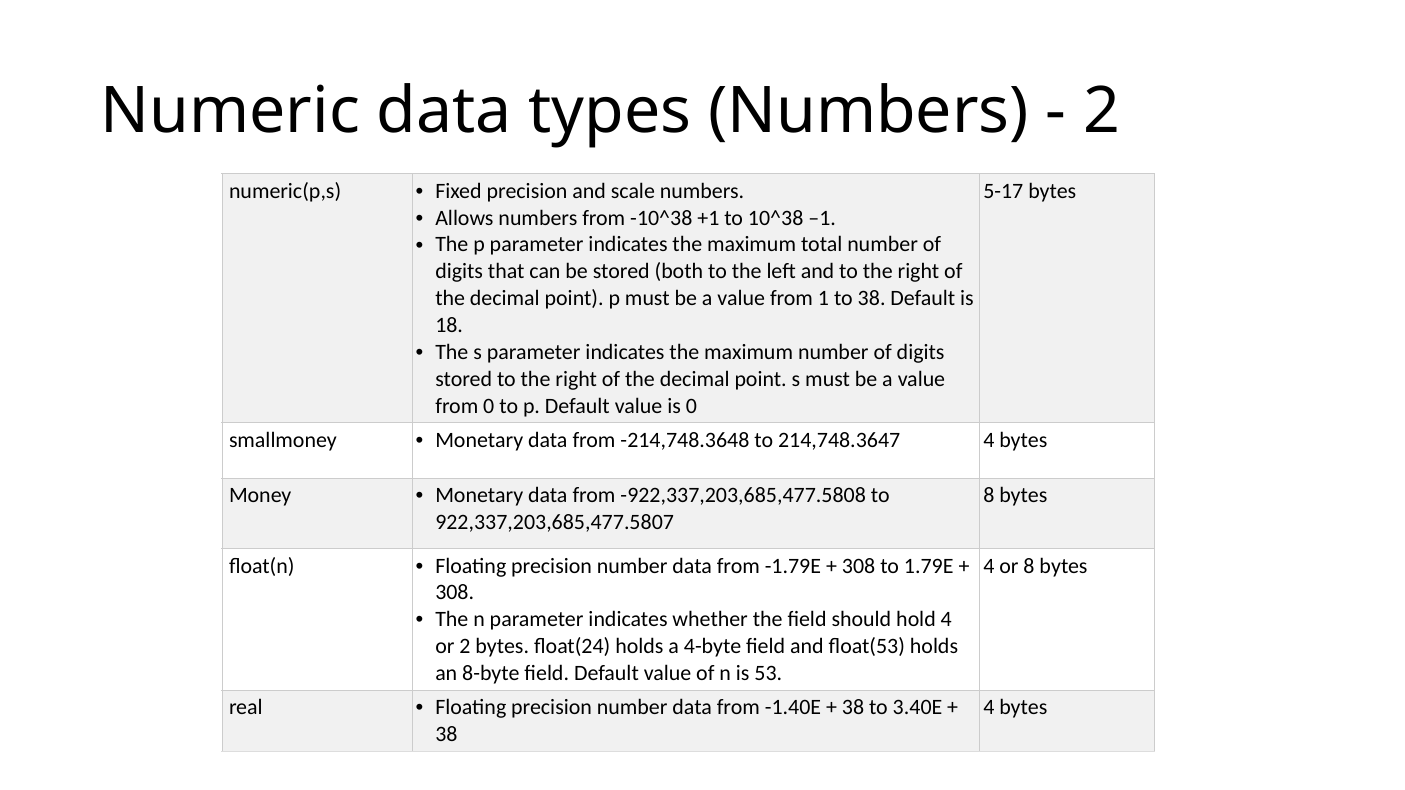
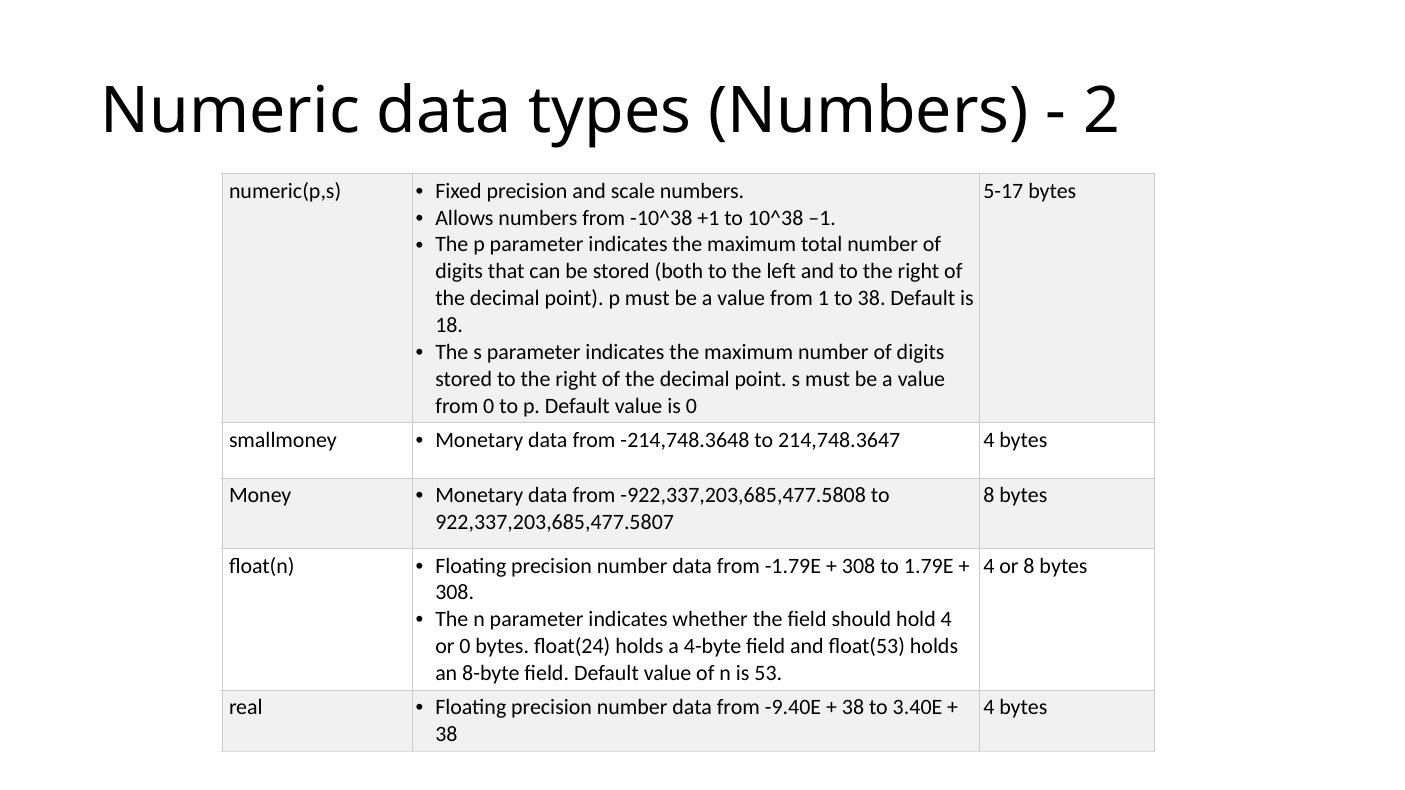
or 2: 2 -> 0
-1.40E: -1.40E -> -9.40E
